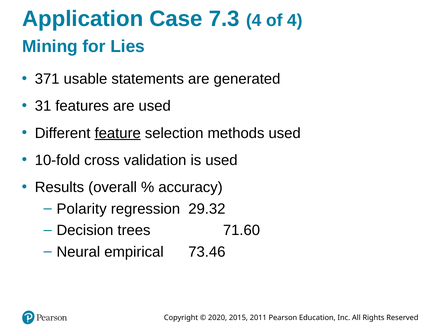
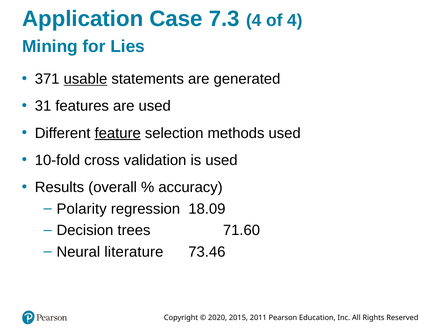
usable underline: none -> present
29.32: 29.32 -> 18.09
empirical: empirical -> literature
